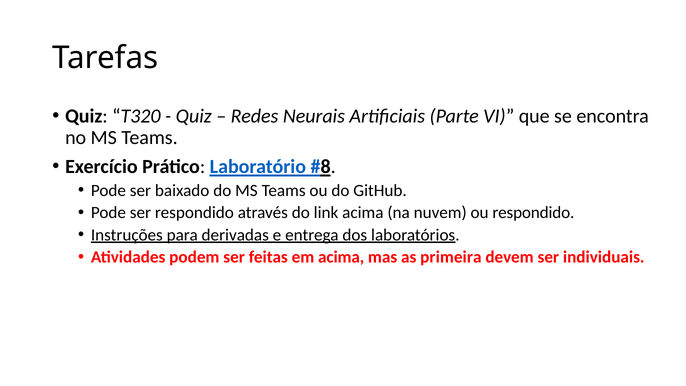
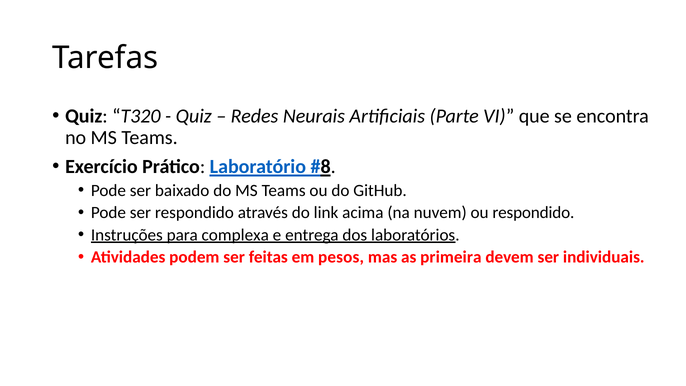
derivadas: derivadas -> complexa
em acima: acima -> pesos
